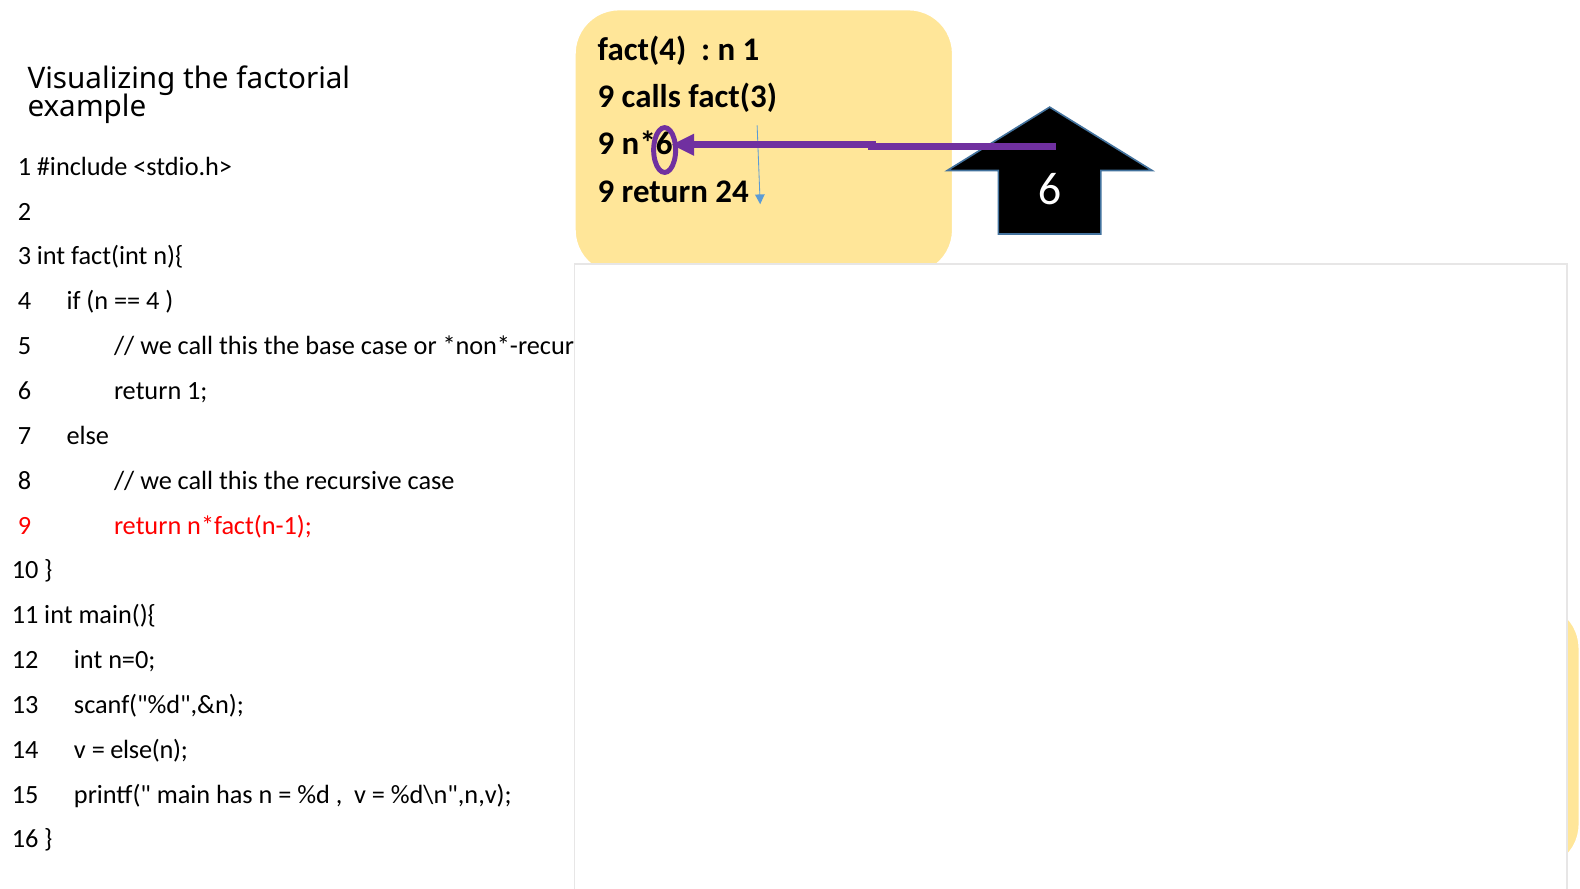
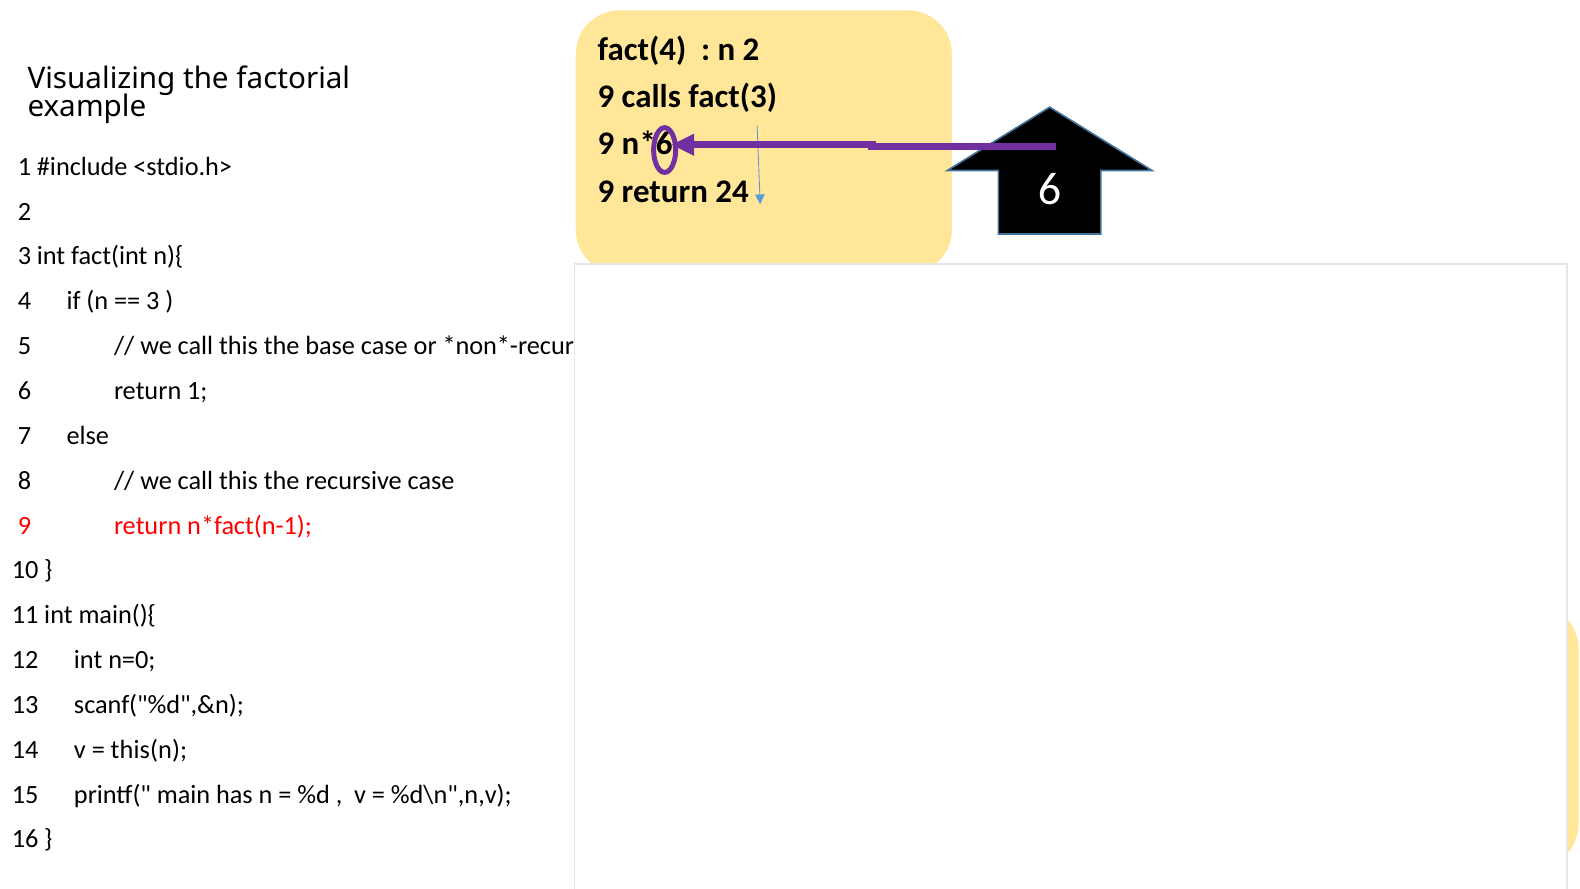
n 1: 1 -> 2
4 at (153, 301): 4 -> 3
else(n: else(n -> this(n
